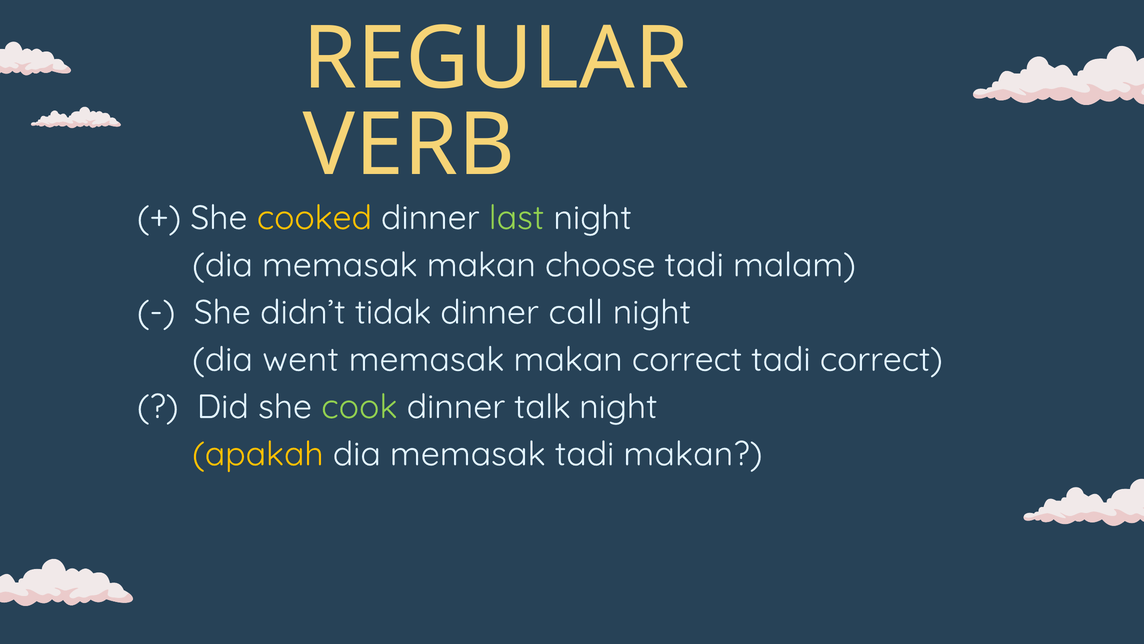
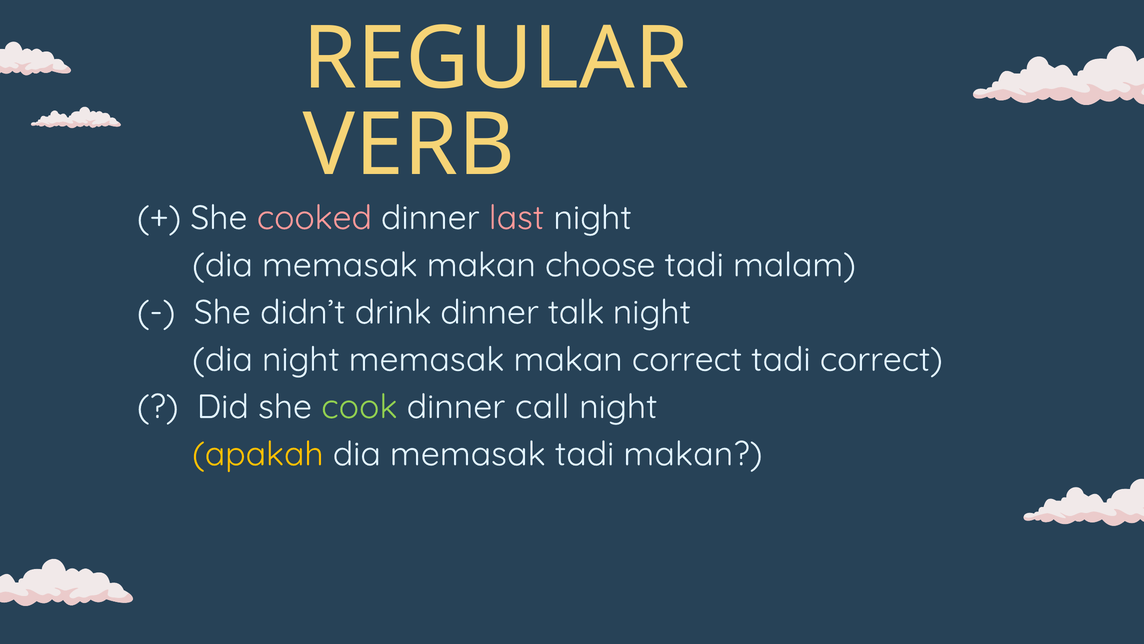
cooked colour: yellow -> pink
last colour: light green -> pink
tidak: tidak -> drink
call: call -> talk
dia went: went -> night
talk: talk -> call
